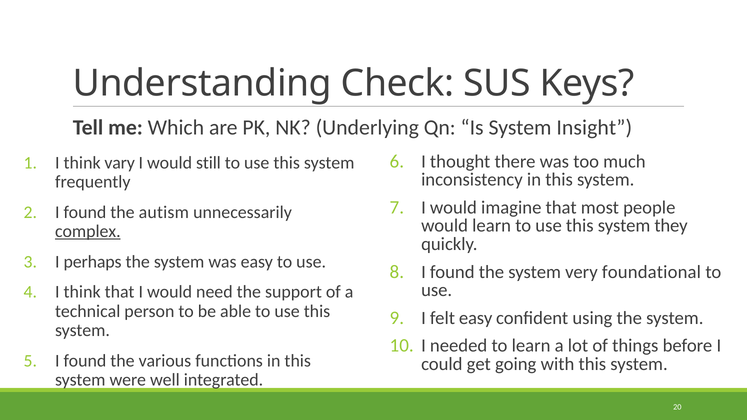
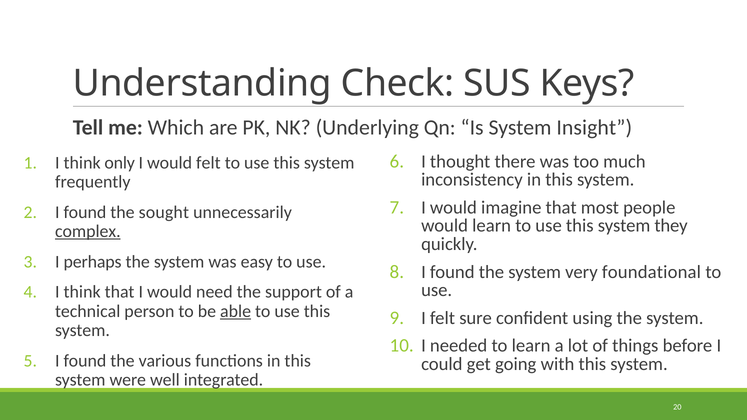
vary: vary -> only
would still: still -> felt
autism: autism -> sought
able underline: none -> present
felt easy: easy -> sure
